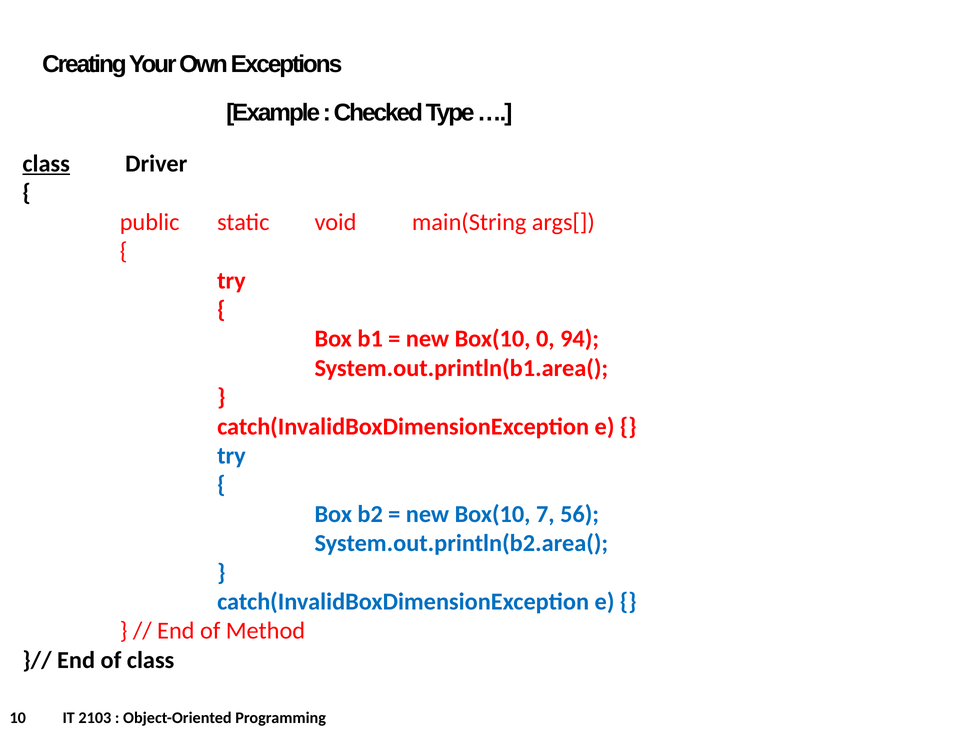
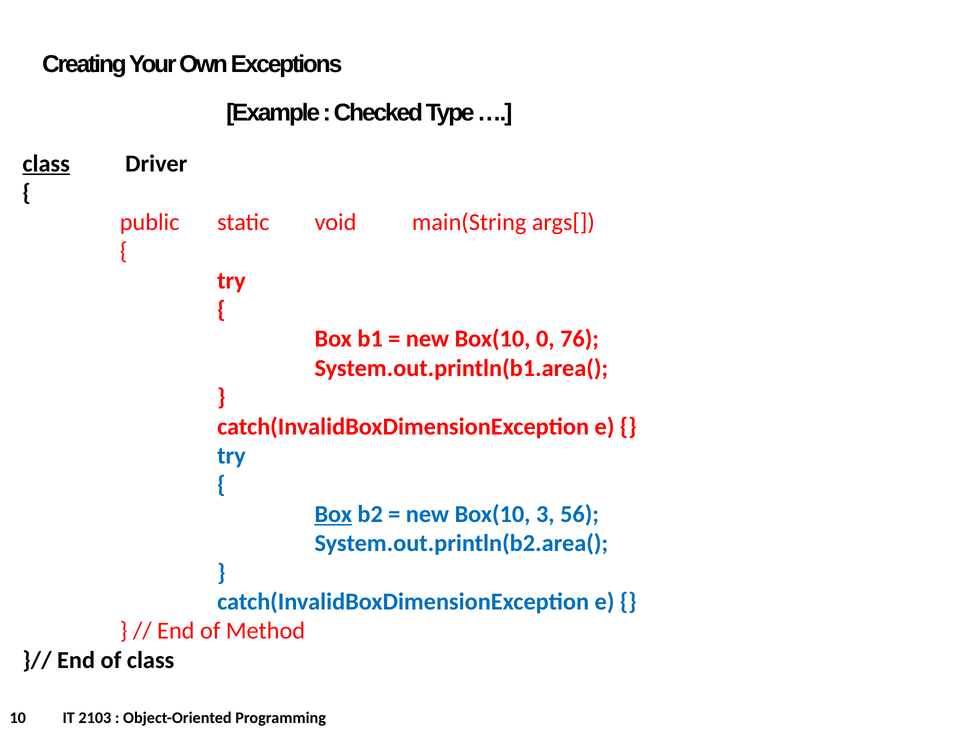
94: 94 -> 76
Box at (333, 515) underline: none -> present
7: 7 -> 3
